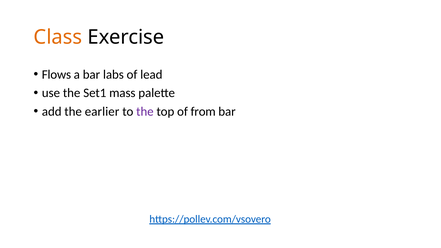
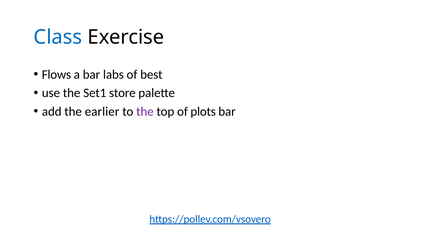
Class colour: orange -> blue
lead: lead -> best
mass: mass -> store
from: from -> plots
